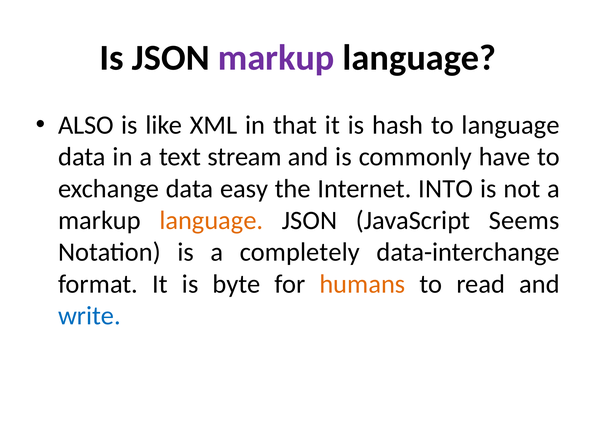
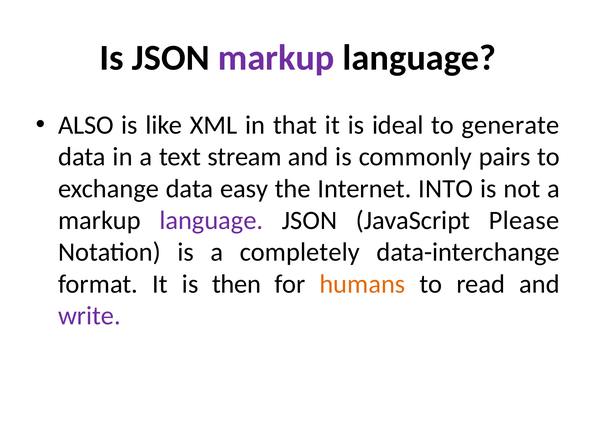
hash: hash -> ideal
to language: language -> generate
have: have -> pairs
language at (211, 220) colour: orange -> purple
Seems: Seems -> Please
byte: byte -> then
write colour: blue -> purple
